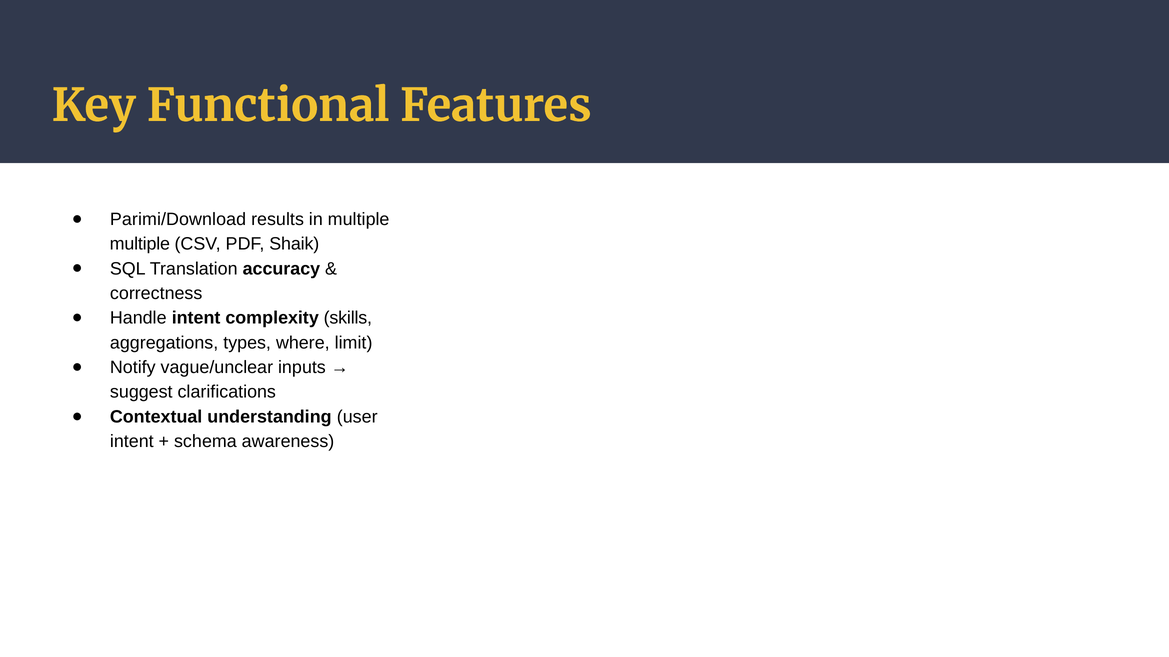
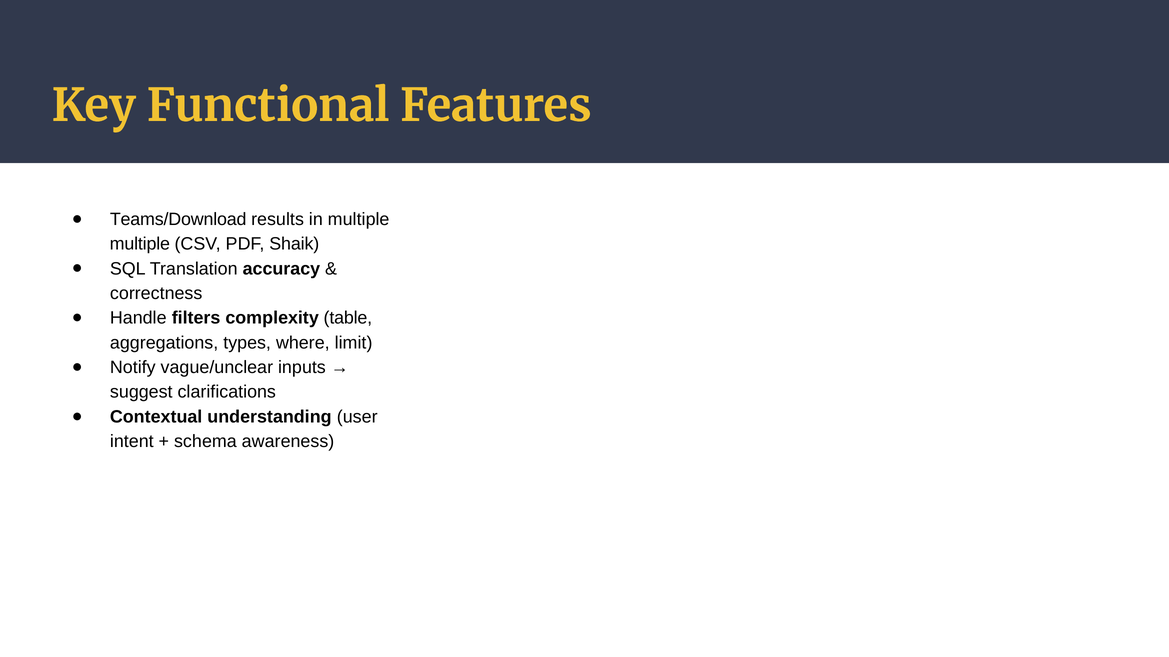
Parimi/Download: Parimi/Download -> Teams/Download
Handle intent: intent -> filters
skills: skills -> table
